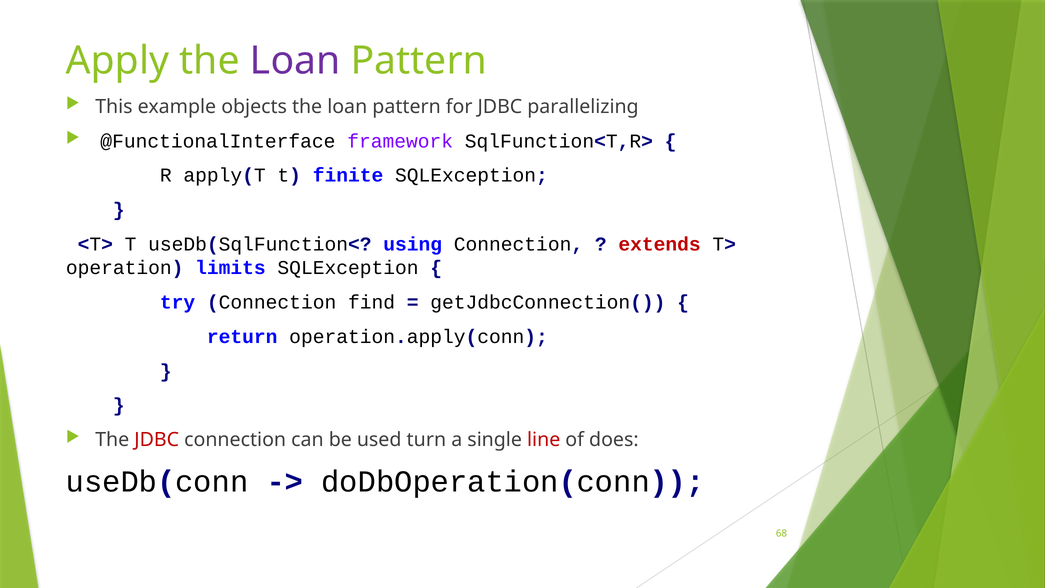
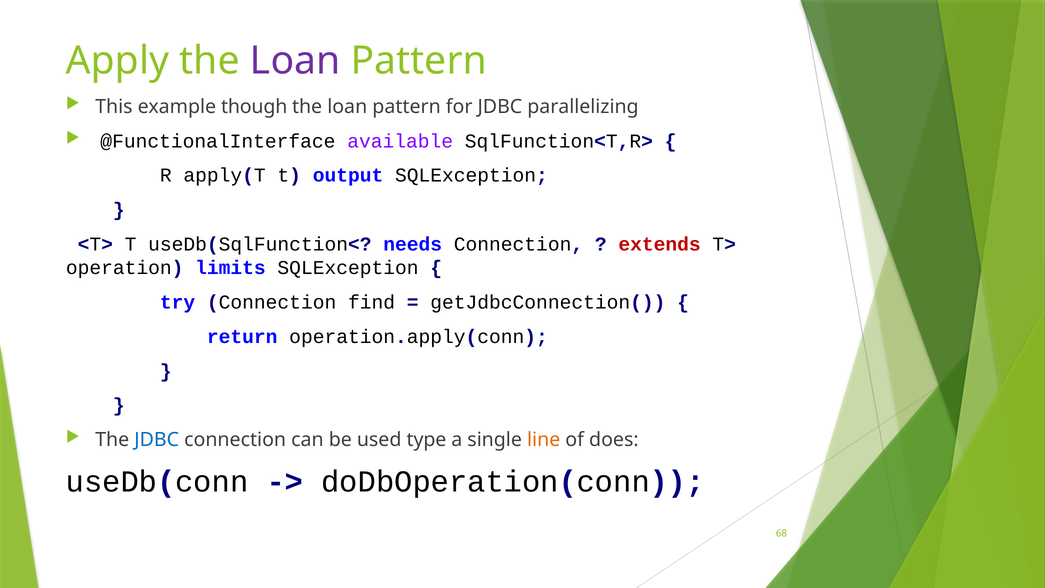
objects: objects -> though
framework: framework -> available
finite: finite -> output
using: using -> needs
JDBC at (157, 440) colour: red -> blue
turn: turn -> type
line colour: red -> orange
